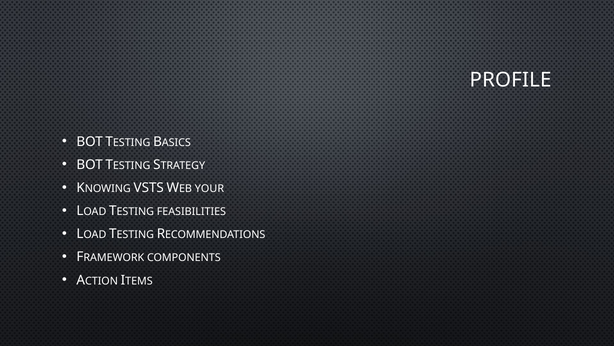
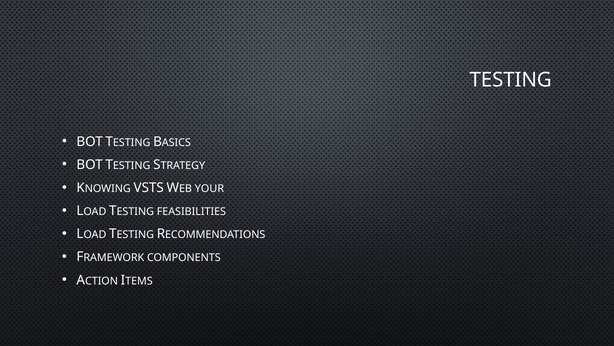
PROFILE: PROFILE -> TESTING
